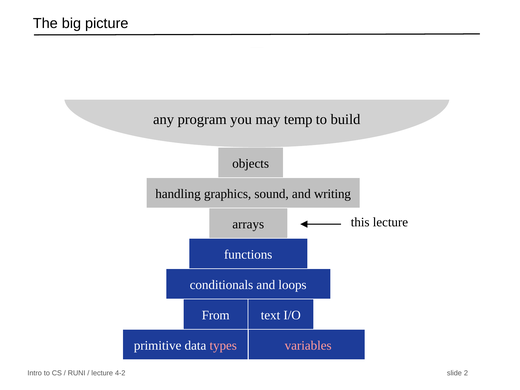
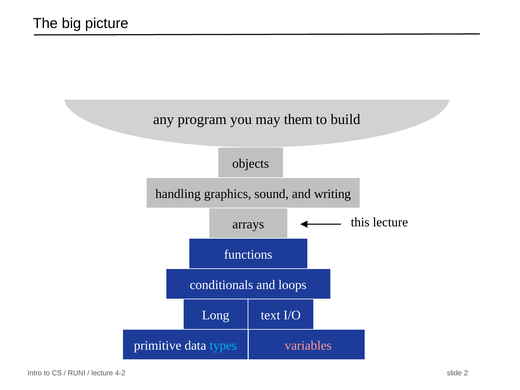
temp: temp -> them
From: From -> Long
types colour: pink -> light blue
